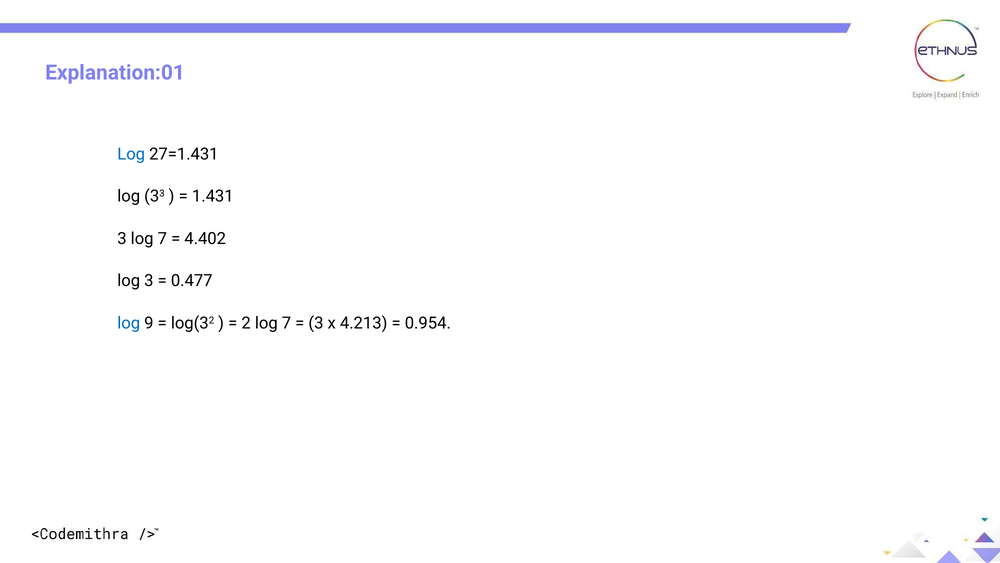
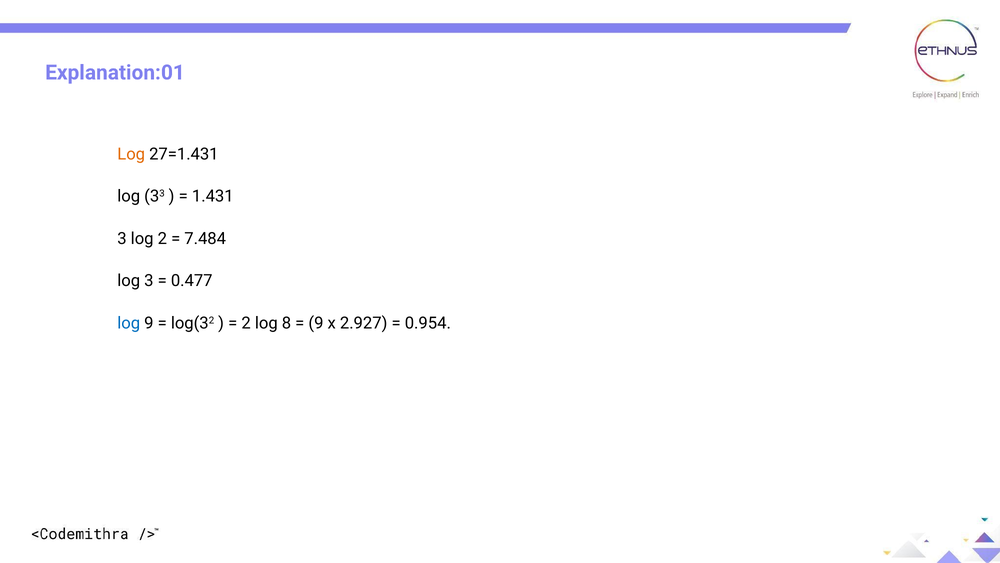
Log at (131, 154) colour: blue -> orange
3 log 7: 7 -> 2
4.402: 4.402 -> 7.484
2 log 7: 7 -> 8
3 at (316, 323): 3 -> 9
4.213: 4.213 -> 2.927
